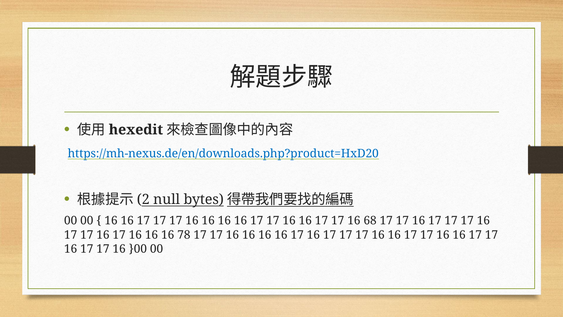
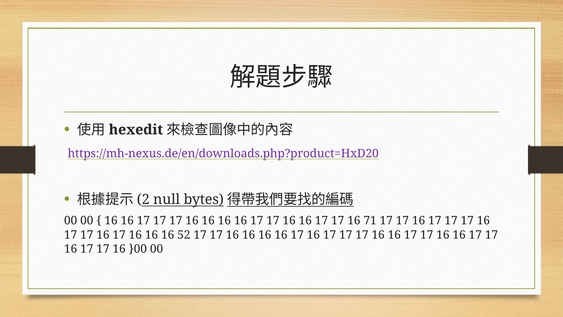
https://mh-nexus.de/en/downloads.php?product=HxD20 colour: blue -> purple
68: 68 -> 71
78: 78 -> 52
